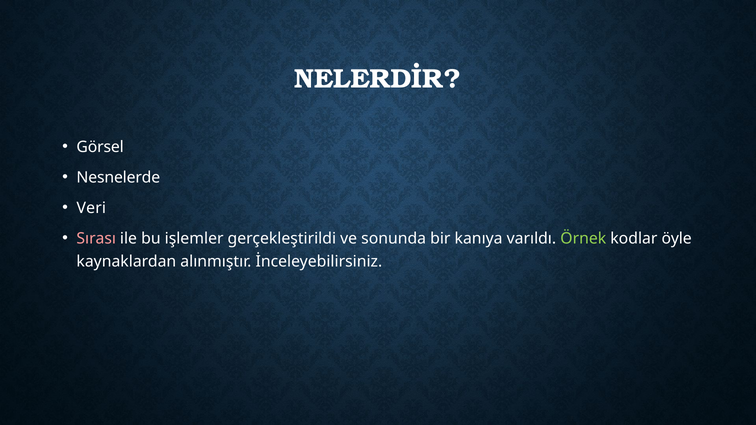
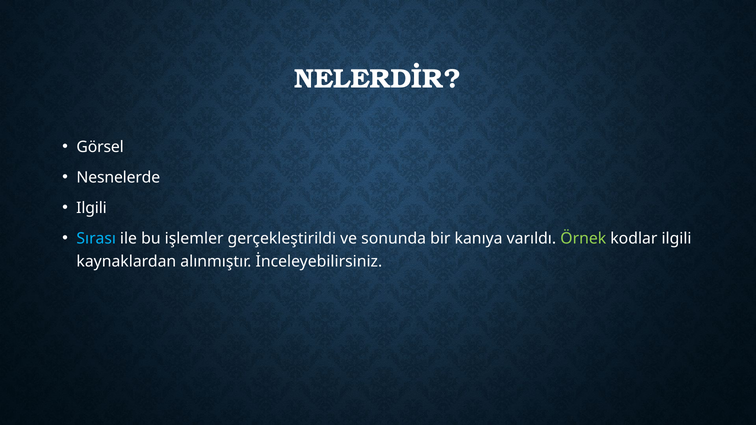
Veri at (91, 208): Veri -> Ilgili
Sırası colour: pink -> light blue
kodlar öyle: öyle -> ilgili
